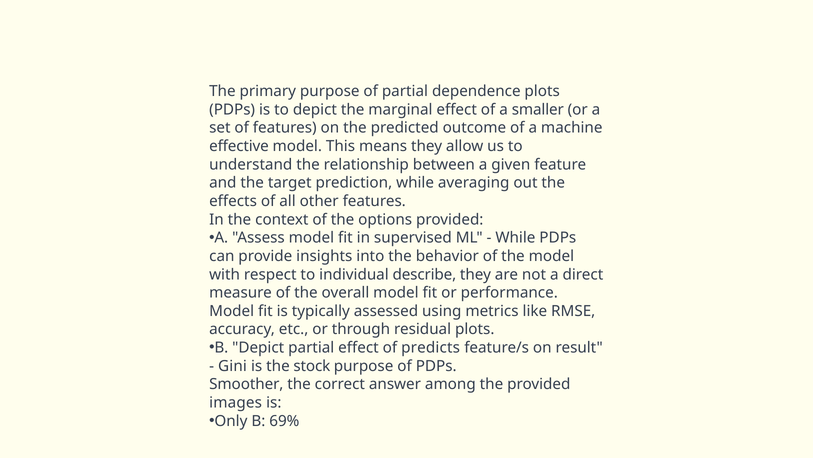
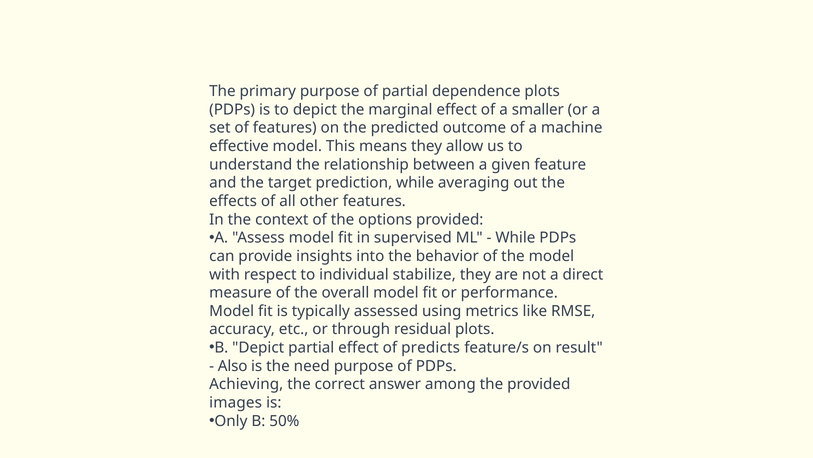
describe: describe -> stabilize
Gini: Gini -> Also
stock: stock -> need
Smoother: Smoother -> Achieving
69%: 69% -> 50%
